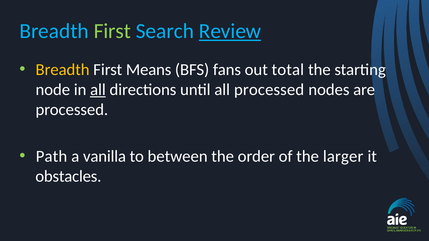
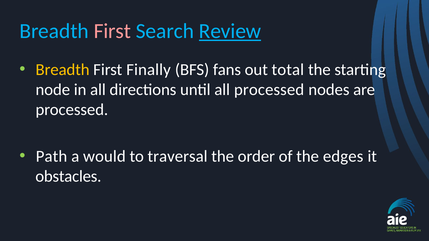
First at (112, 31) colour: light green -> pink
Means: Means -> Finally
all at (98, 90) underline: present -> none
vanilla: vanilla -> would
between: between -> traversal
larger: larger -> edges
